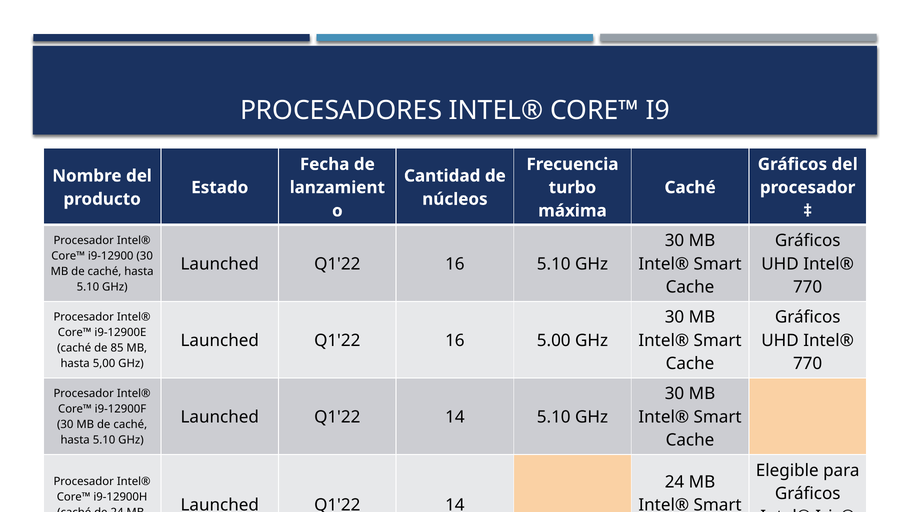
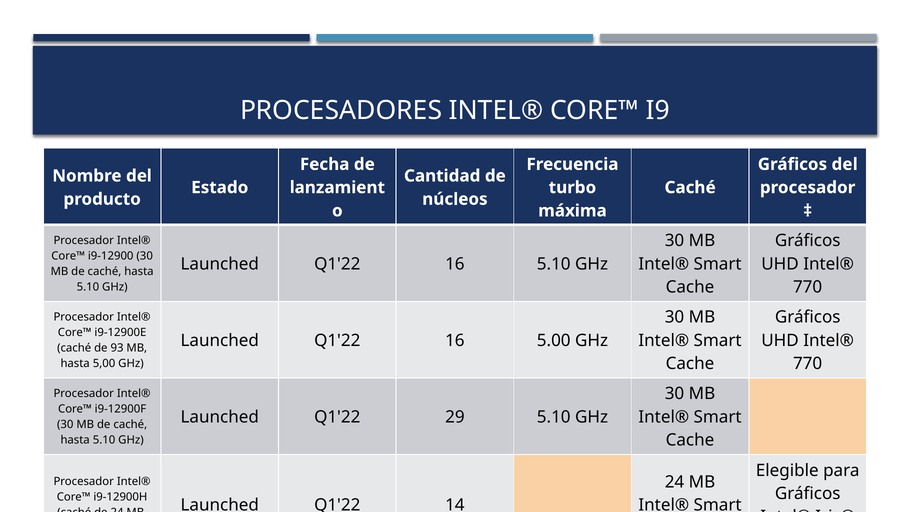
85: 85 -> 93
14 at (455, 417): 14 -> 29
